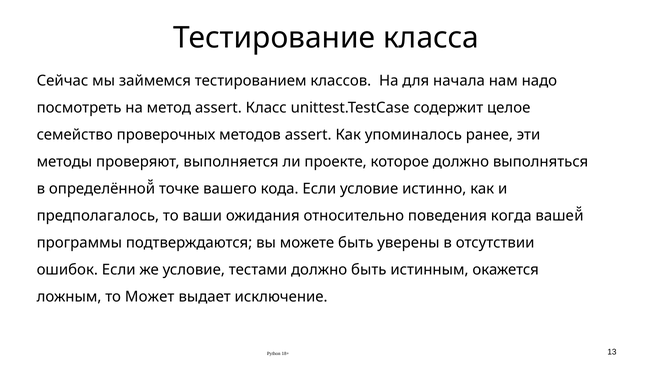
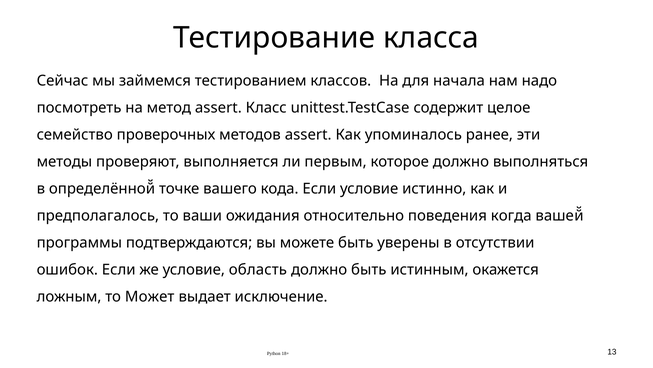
проекте: проекте -> первым
тестами: тестами -> область
